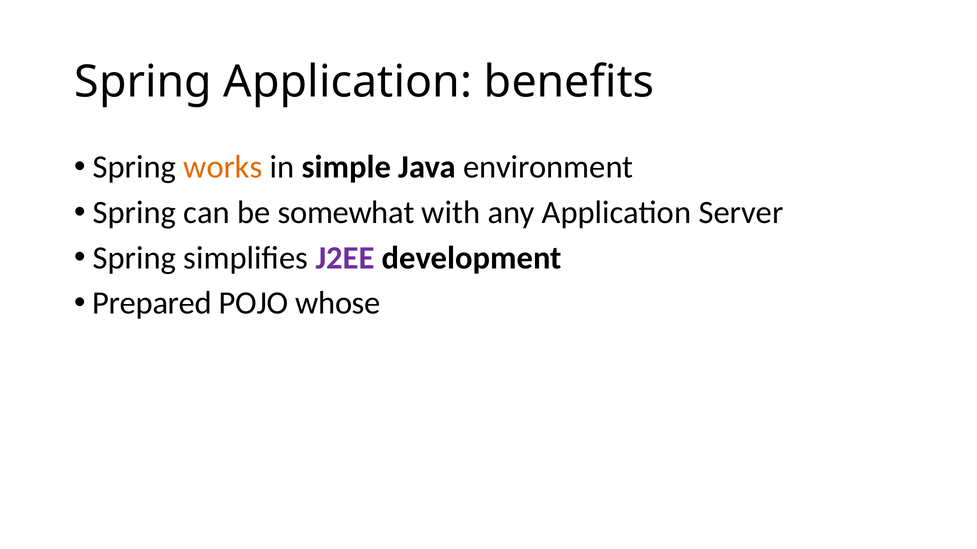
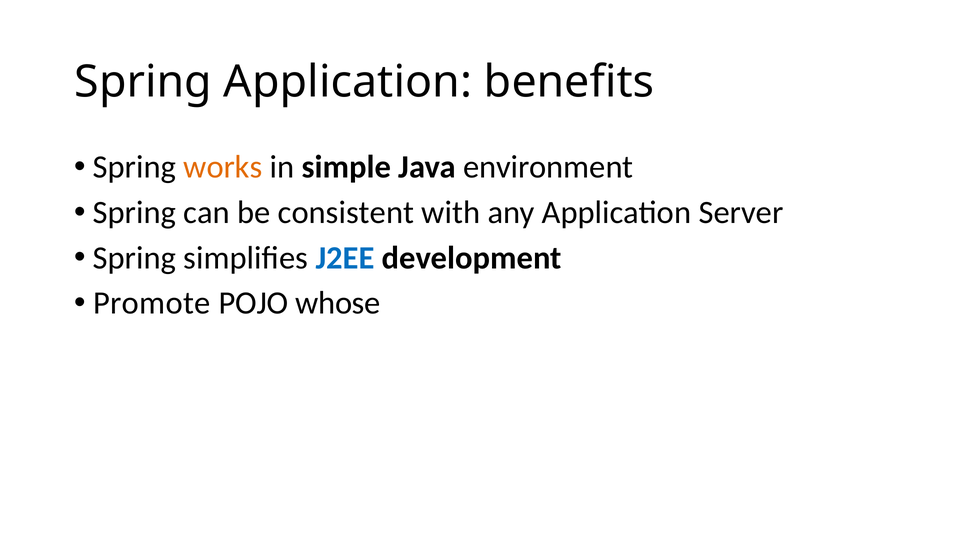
somewhat: somewhat -> consistent
J2EE colour: purple -> blue
Prepared: Prepared -> Promote
